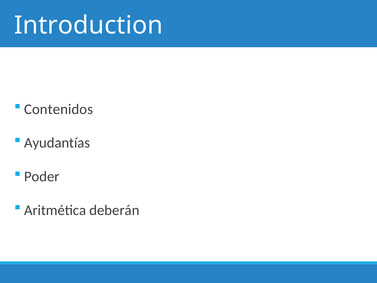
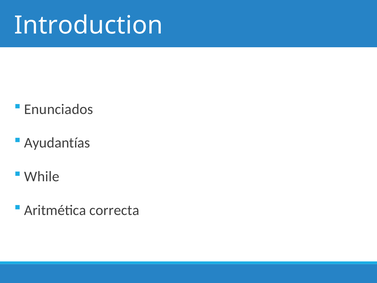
Contenidos: Contenidos -> Enunciados
Poder: Poder -> While
deberán: deberán -> correcta
